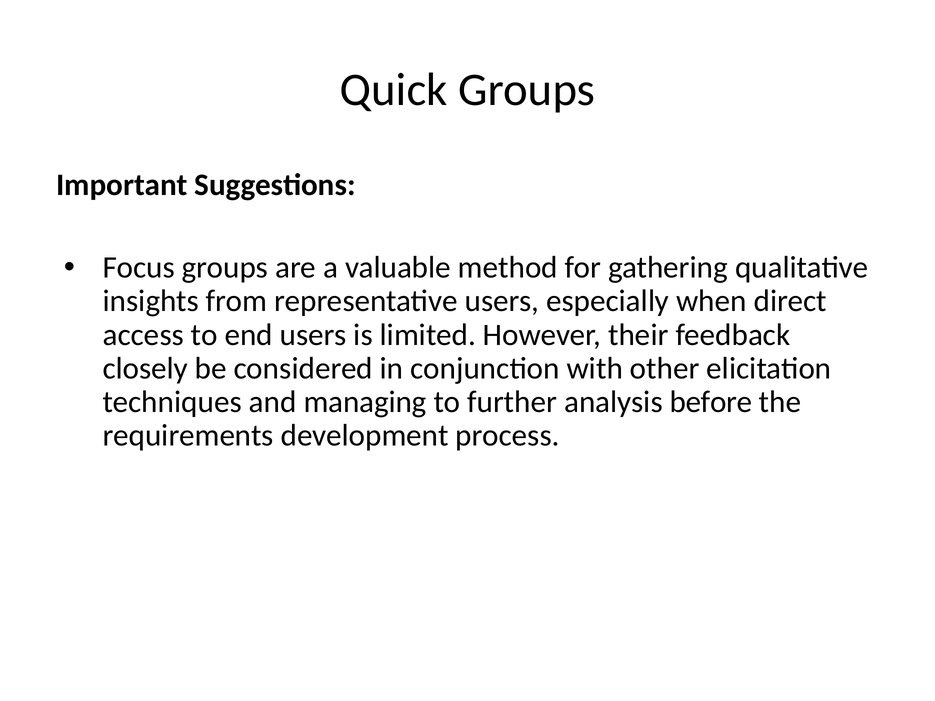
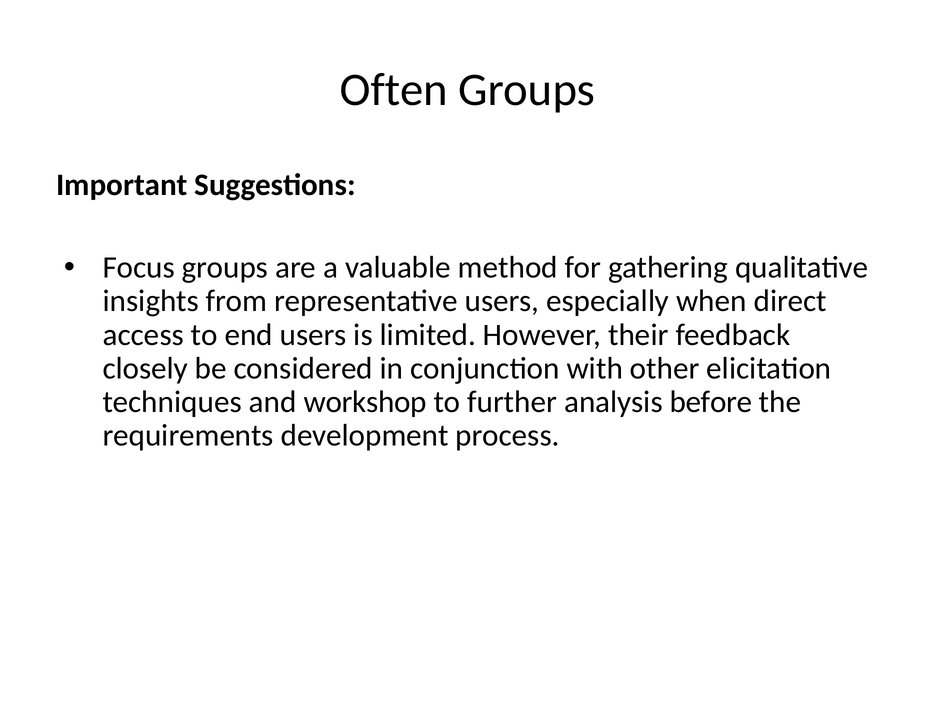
Quick: Quick -> Often
managing: managing -> workshop
